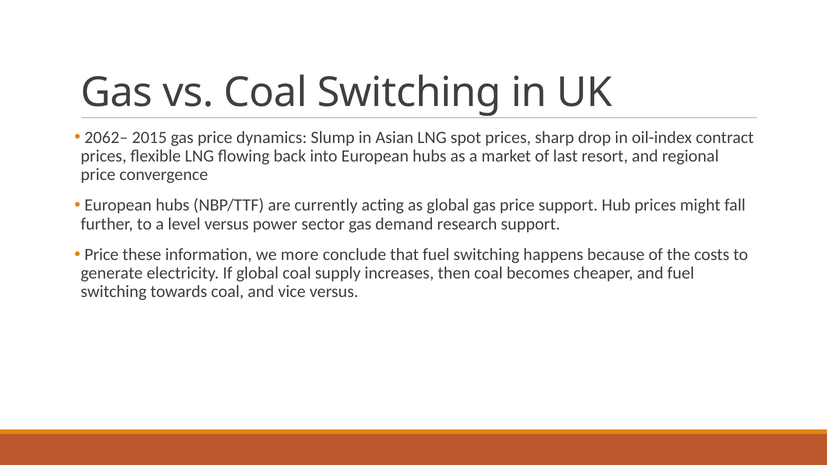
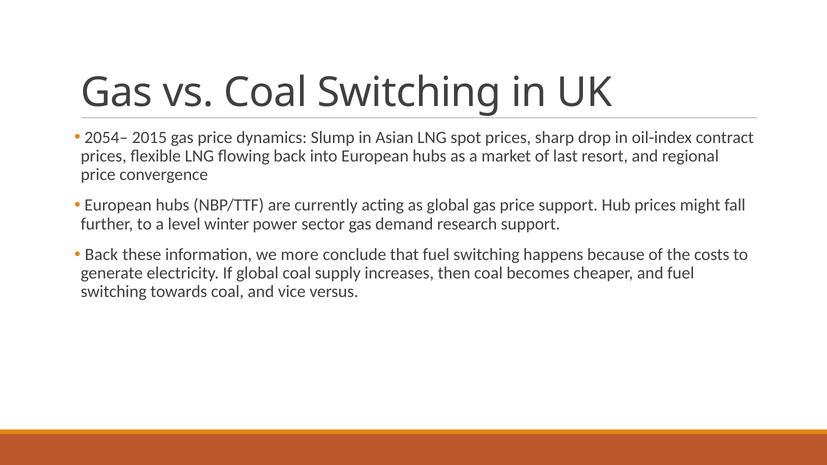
2062–: 2062– -> 2054–
level versus: versus -> winter
Price at (102, 255): Price -> Back
